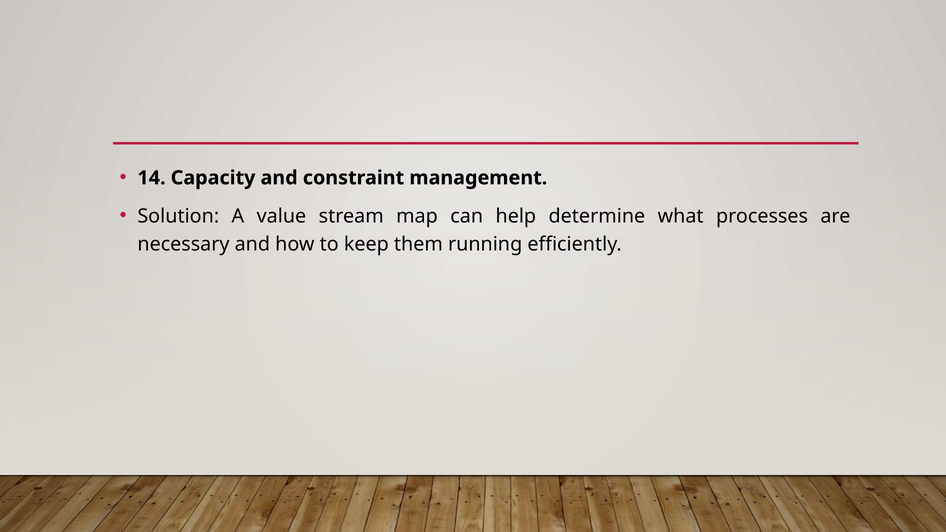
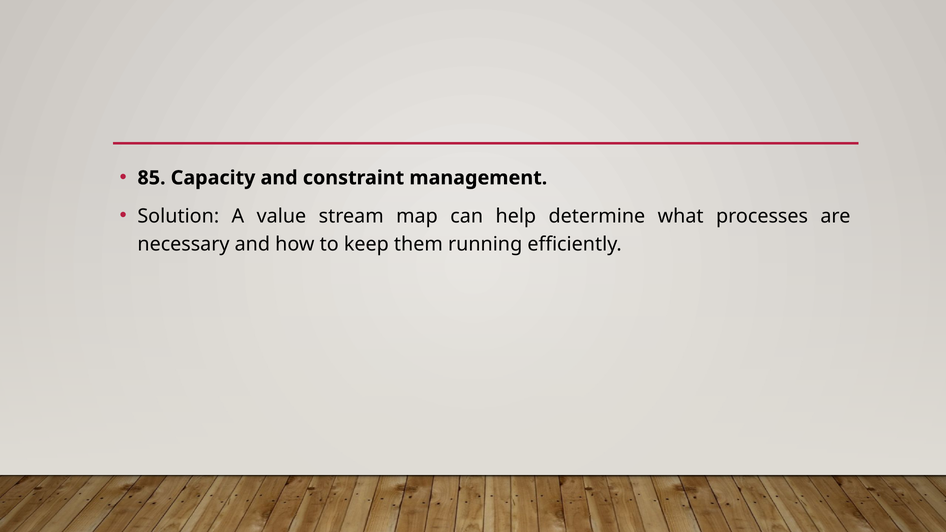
14: 14 -> 85
